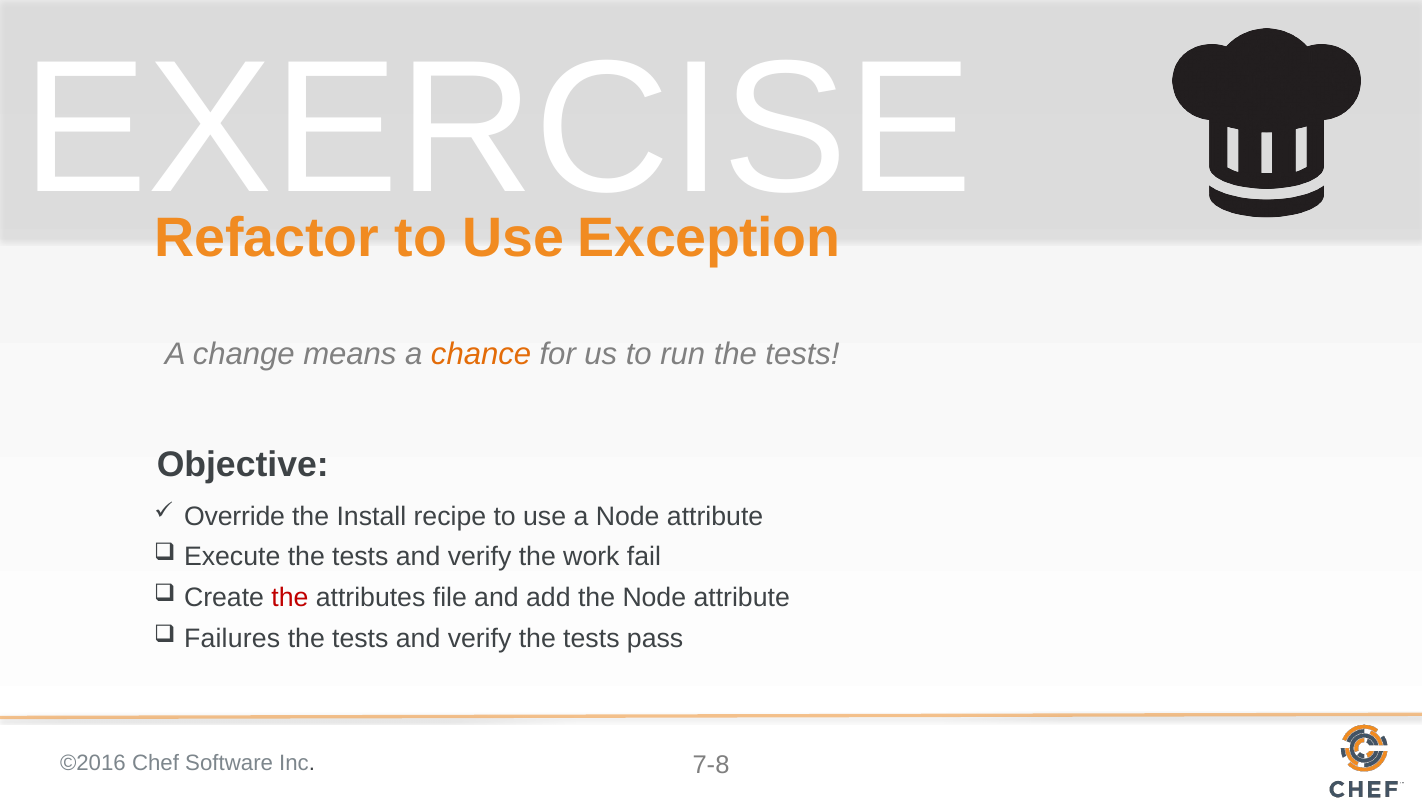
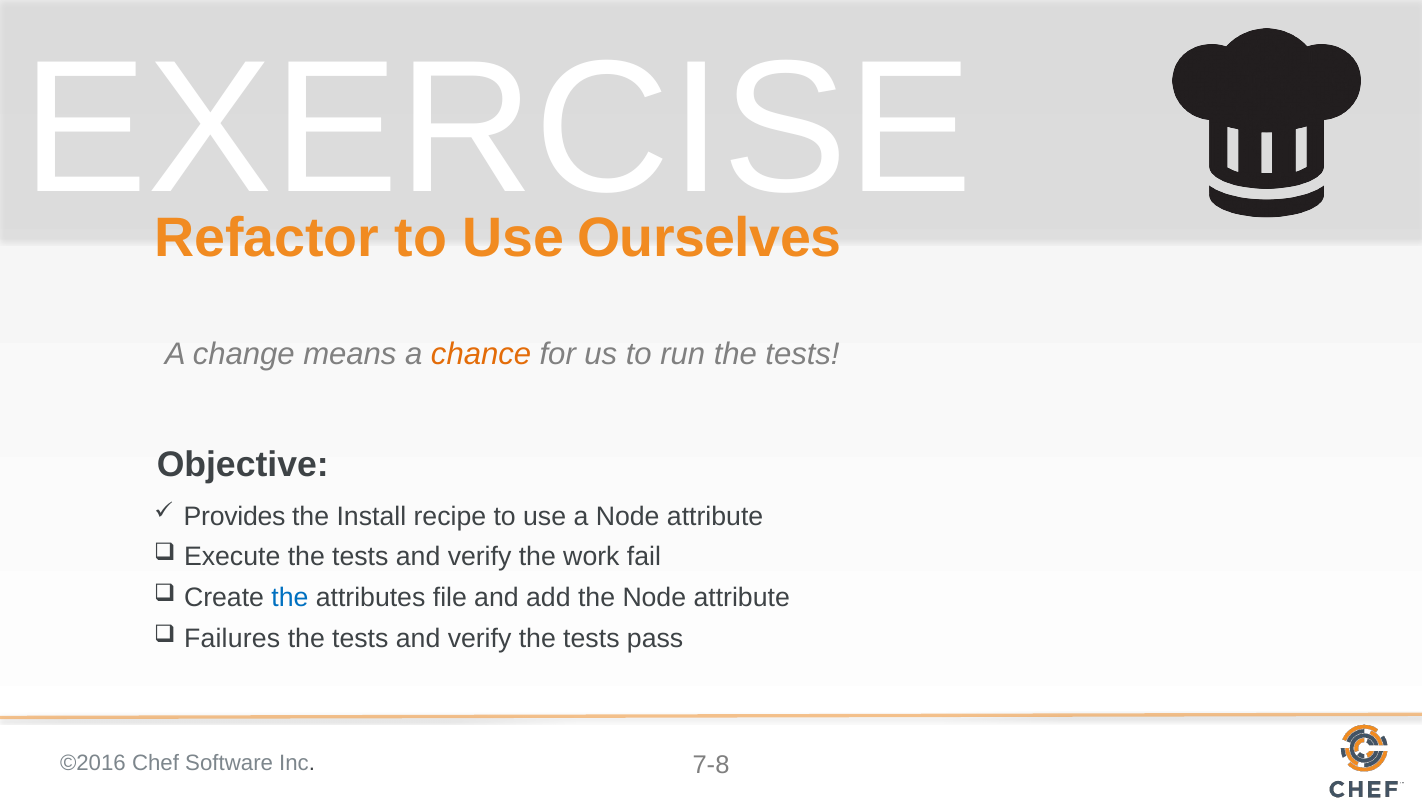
Exception: Exception -> Ourselves
Override: Override -> Provides
the at (290, 598) colour: red -> blue
